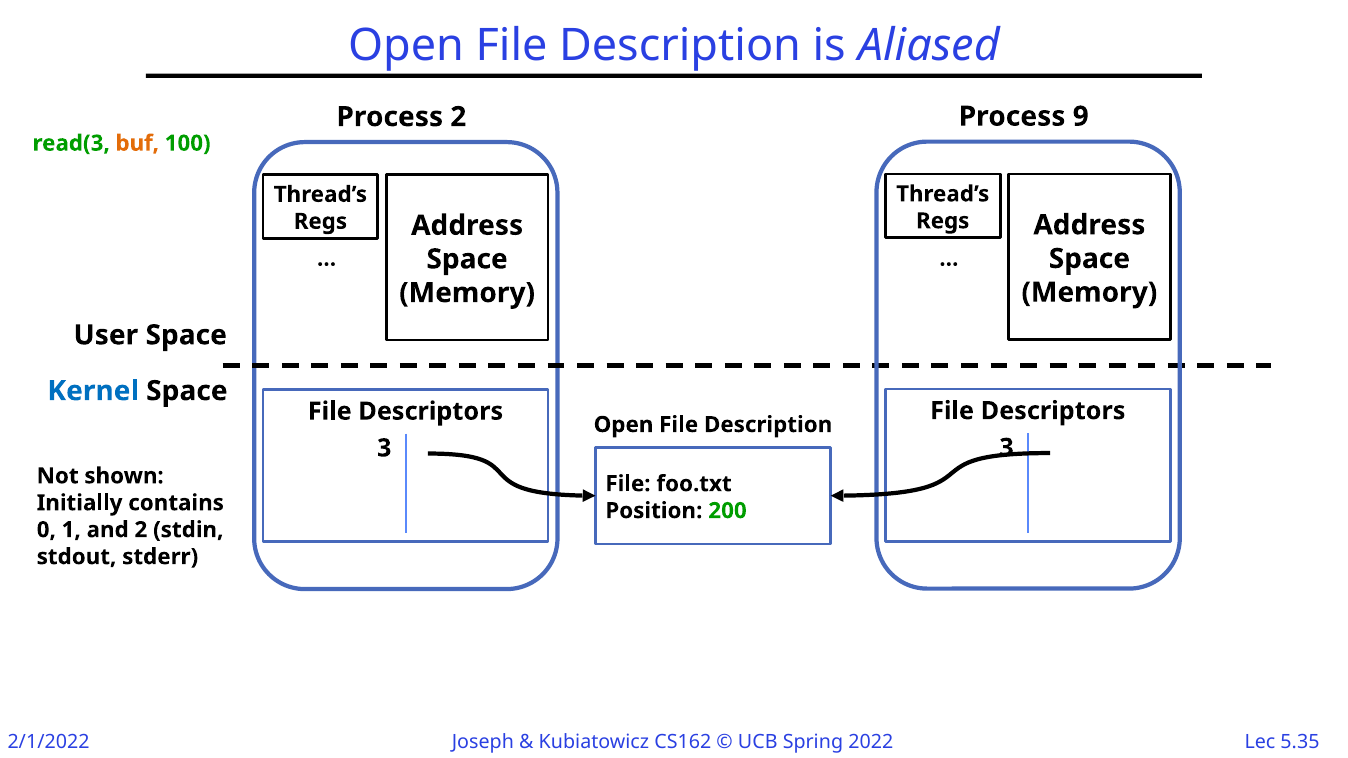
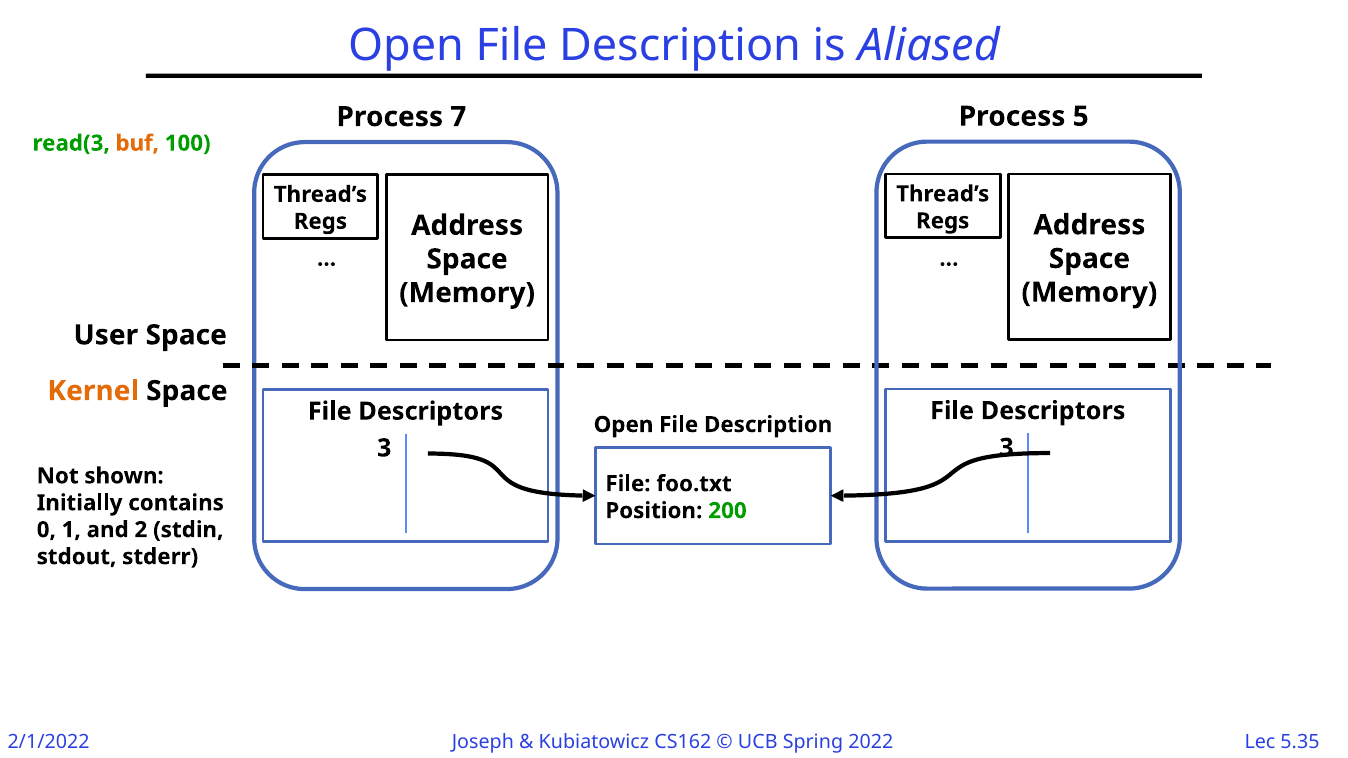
9: 9 -> 5
Process 2: 2 -> 7
Kernel colour: blue -> orange
